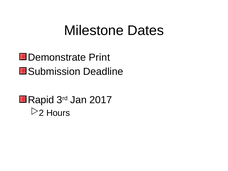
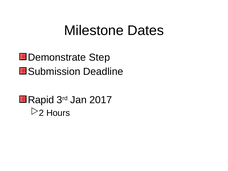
Print: Print -> Step
